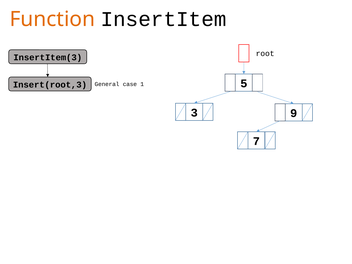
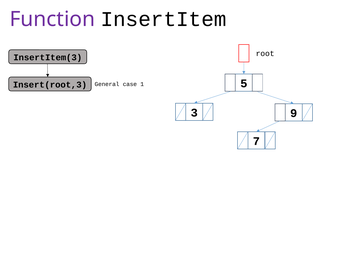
Function colour: orange -> purple
